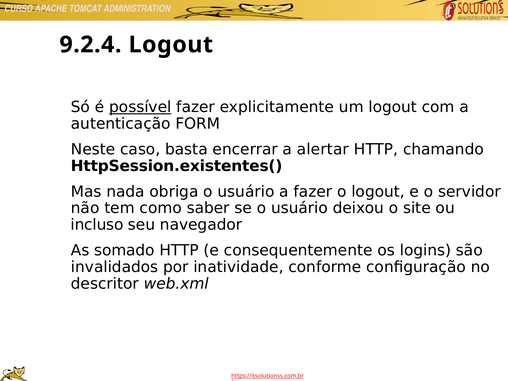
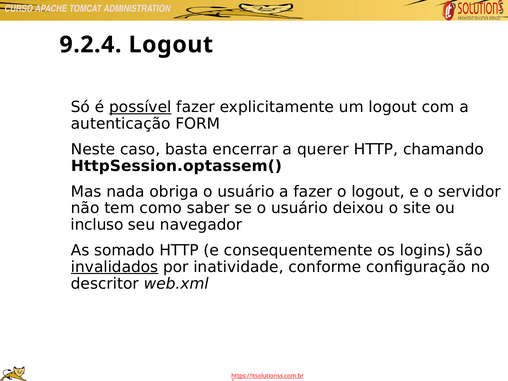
alertar: alertar -> querer
HttpSession.existentes(: HttpSession.existentes( -> HttpSession.optassem(
invalidados underline: none -> present
